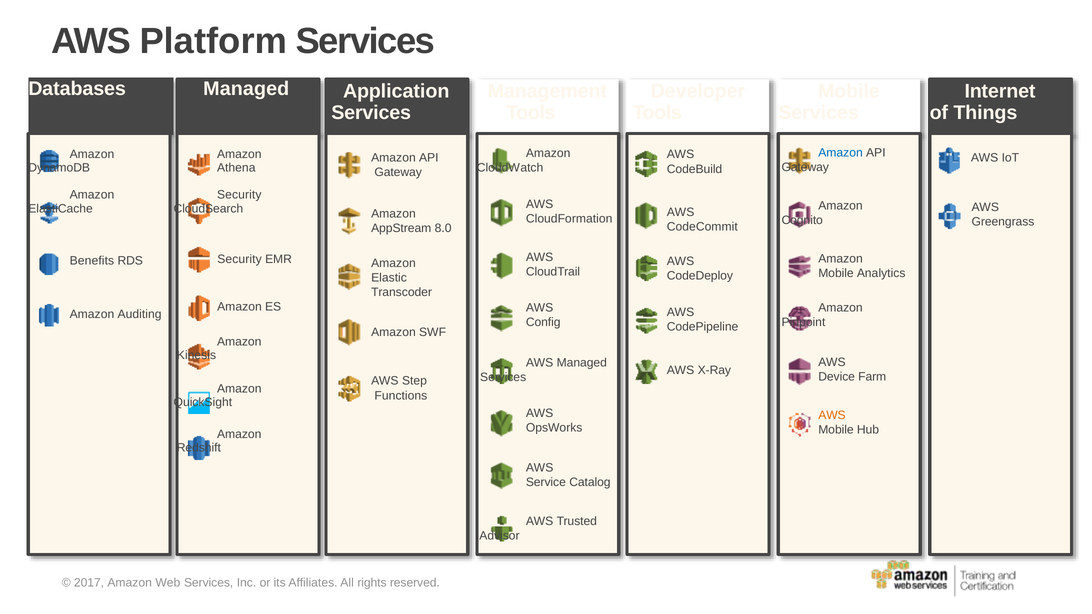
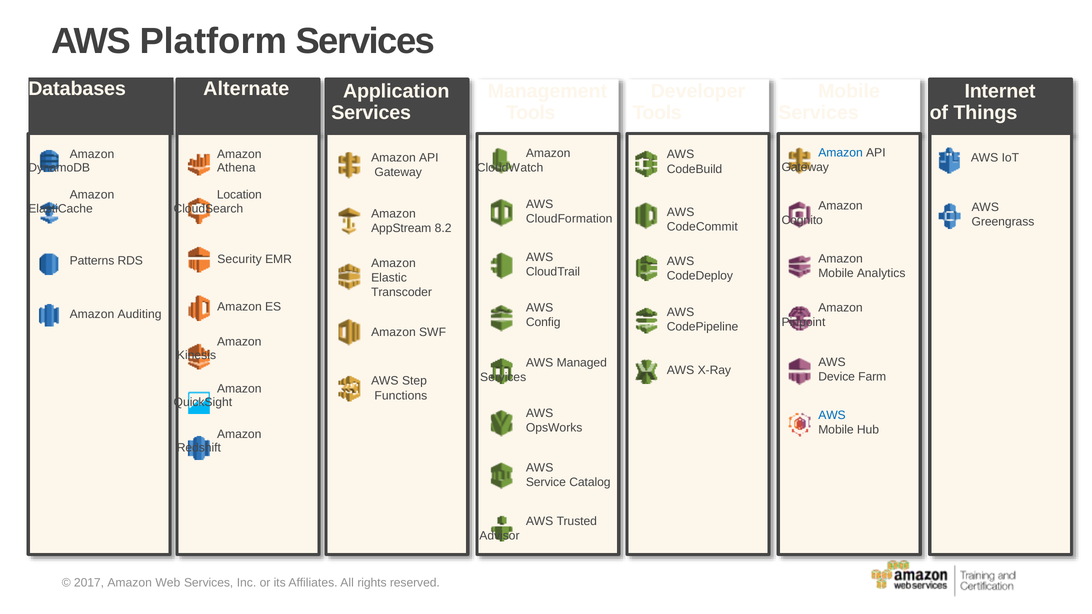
Databases Managed: Managed -> Alternate
Security at (239, 195): Security -> Location
8.0: 8.0 -> 8.2
Benefits: Benefits -> Patterns
AWS at (832, 416) colour: orange -> blue
